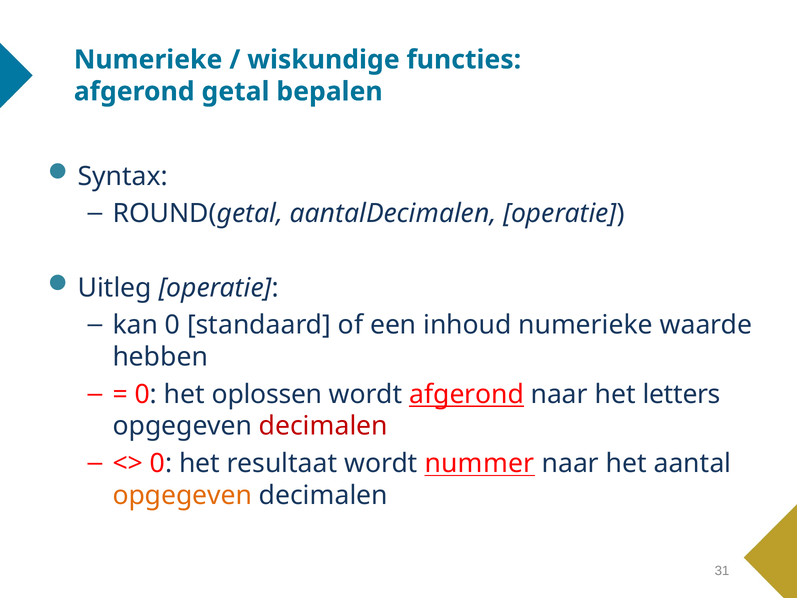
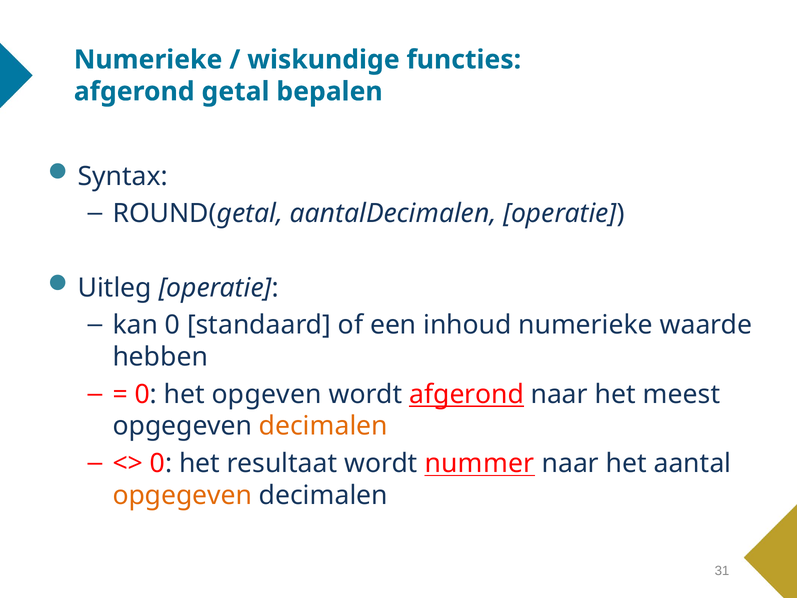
oplossen: oplossen -> opgeven
letters: letters -> meest
decimalen at (323, 426) colour: red -> orange
